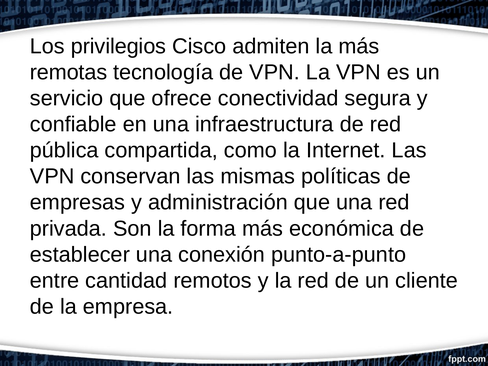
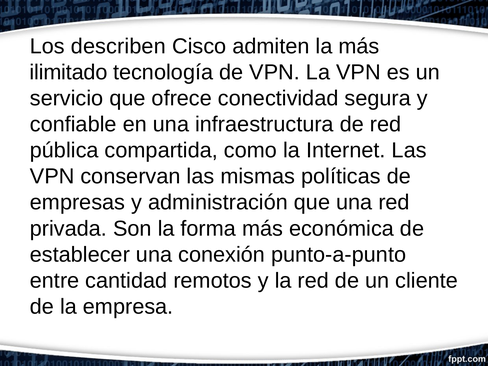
privilegios: privilegios -> describen
remotas: remotas -> ilimitado
